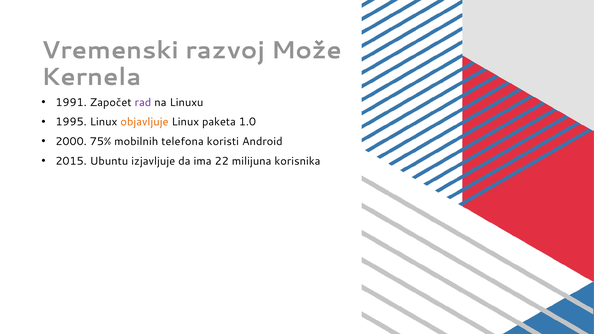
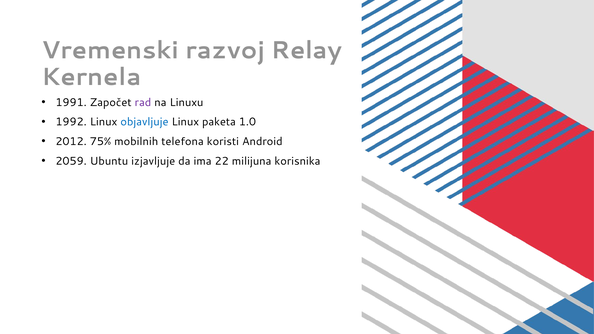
Može: Može -> Relay
1995: 1995 -> 1992
objavljuje colour: orange -> blue
2000: 2000 -> 2012
2015: 2015 -> 2059
